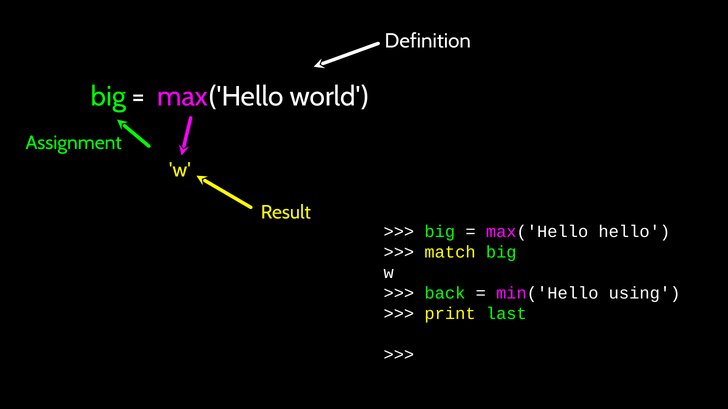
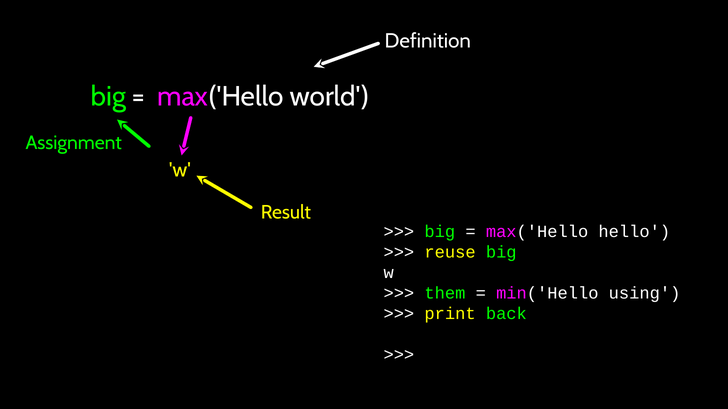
match: match -> reuse
back: back -> them
last: last -> back
